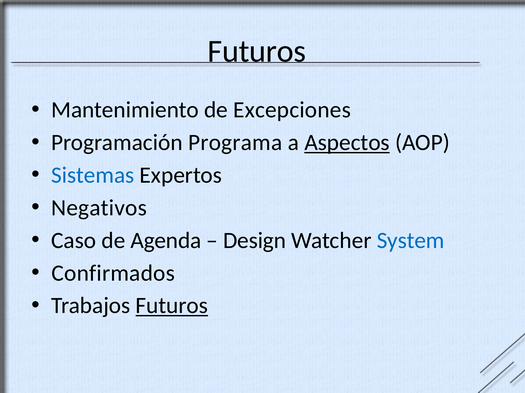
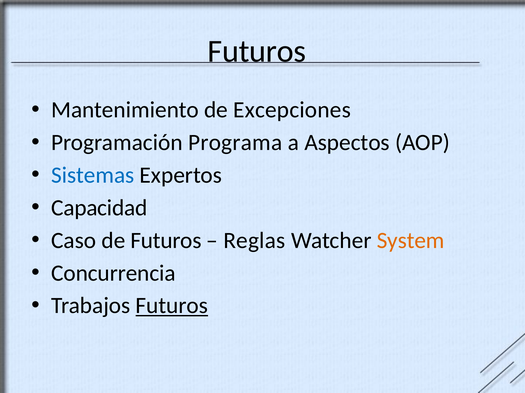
Aspectos underline: present -> none
Negativos: Negativos -> Capacidad
de Agenda: Agenda -> Futuros
Design: Design -> Reglas
System colour: blue -> orange
Confirmados: Confirmados -> Concurrencia
